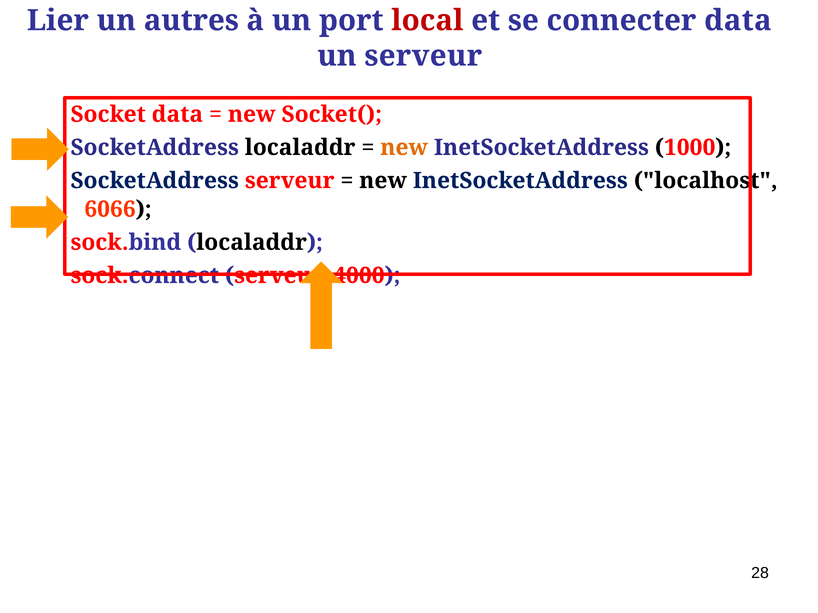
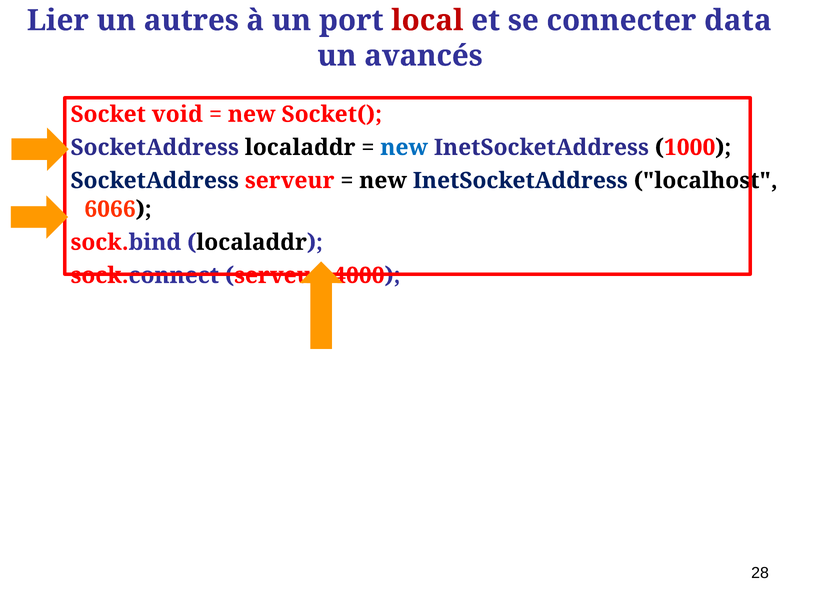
un serveur: serveur -> avancés
Socket data: data -> void
new at (404, 148) colour: orange -> blue
